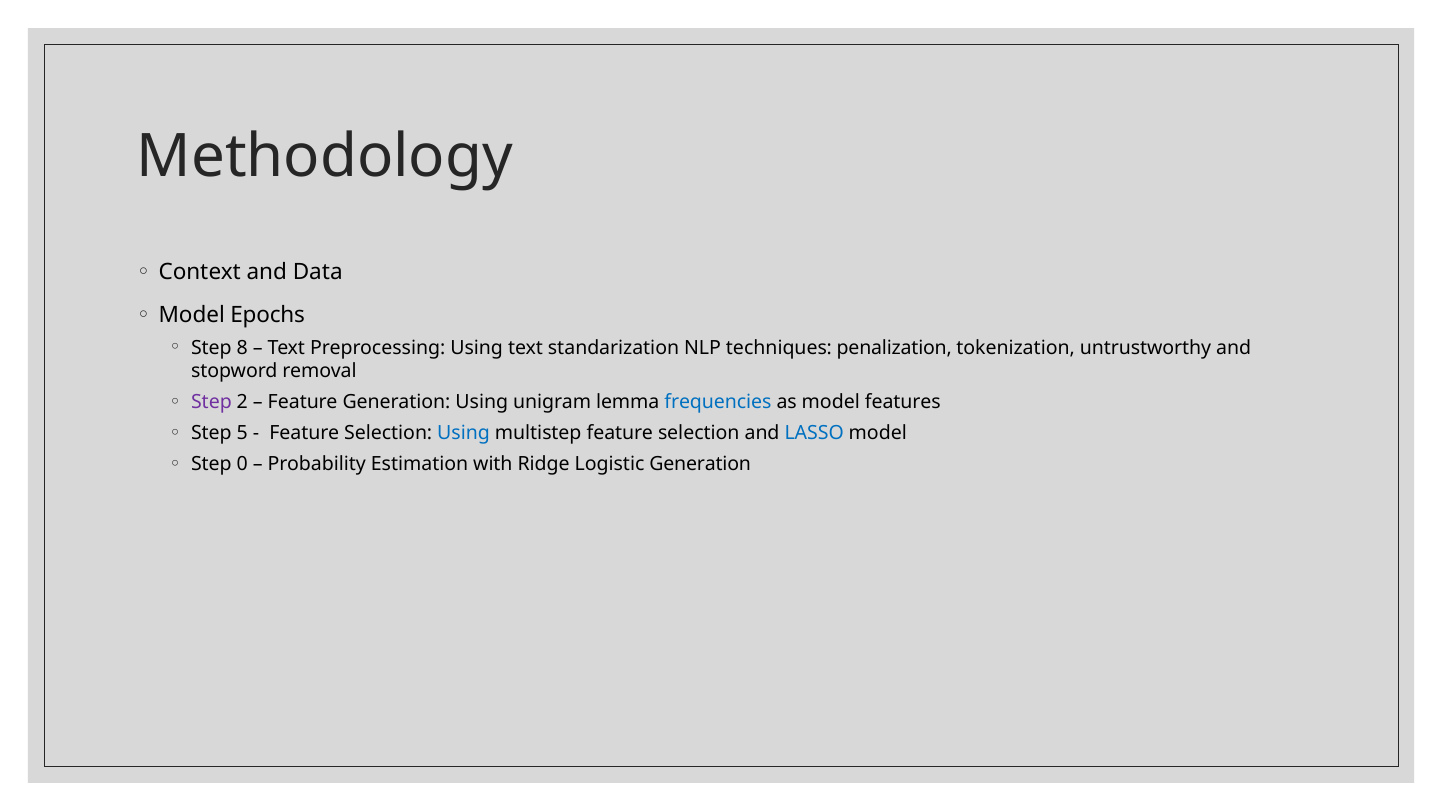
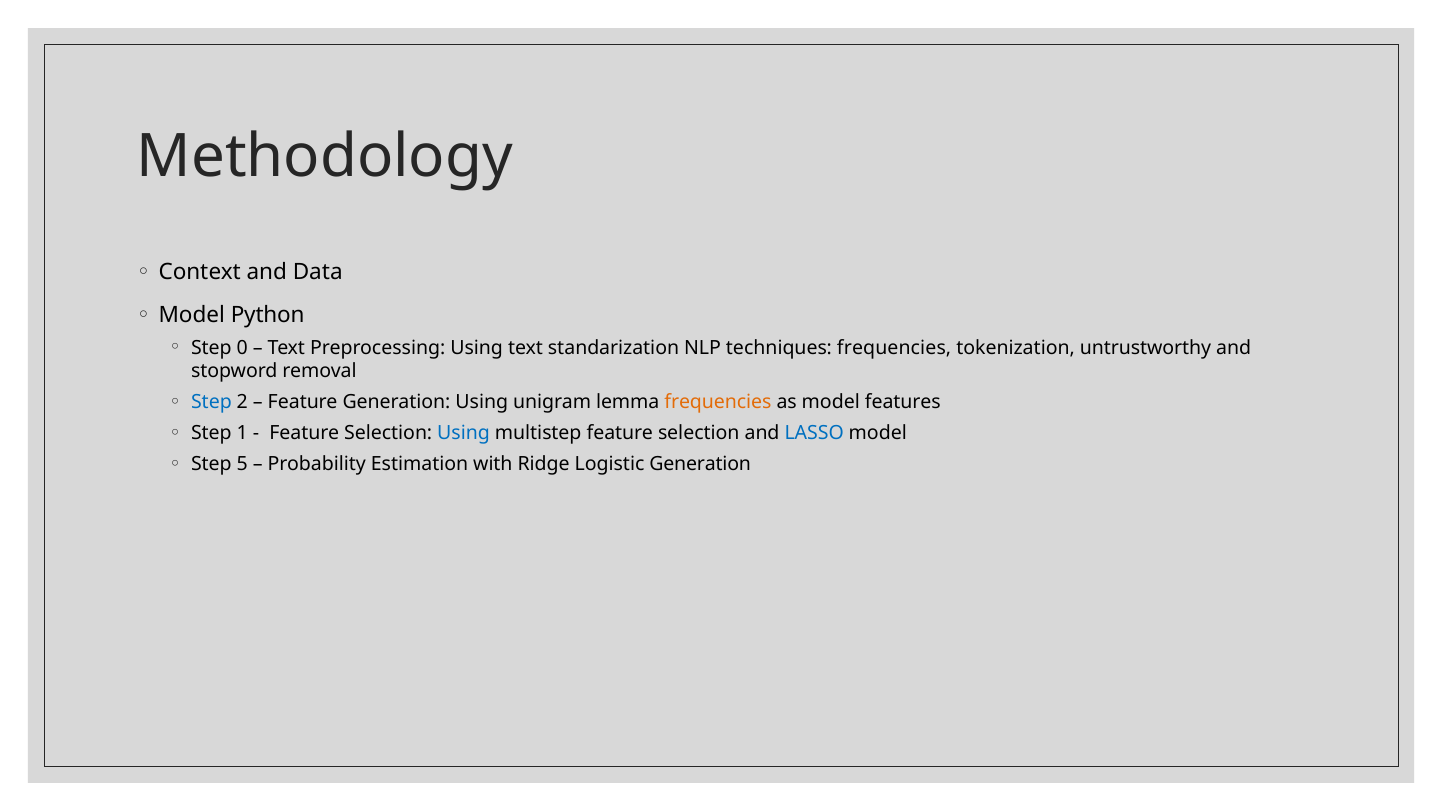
Epochs: Epochs -> Python
8: 8 -> 0
techniques penalization: penalization -> frequencies
Step at (211, 402) colour: purple -> blue
frequencies at (718, 402) colour: blue -> orange
5: 5 -> 1
0: 0 -> 5
